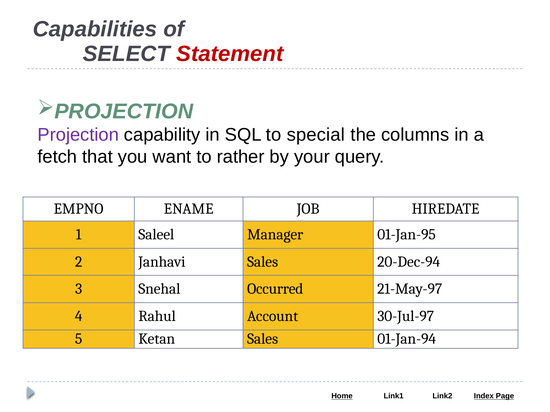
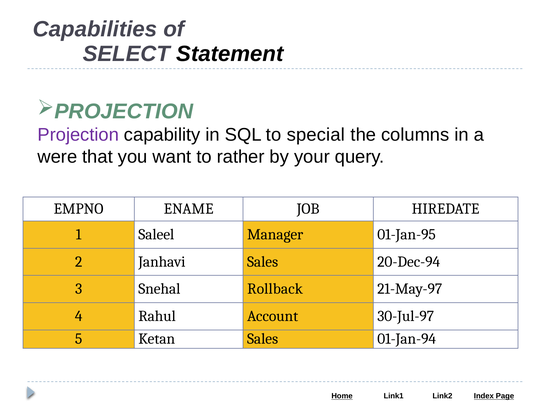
Statement colour: red -> black
fetch: fetch -> were
Occurred: Occurred -> Rollback
